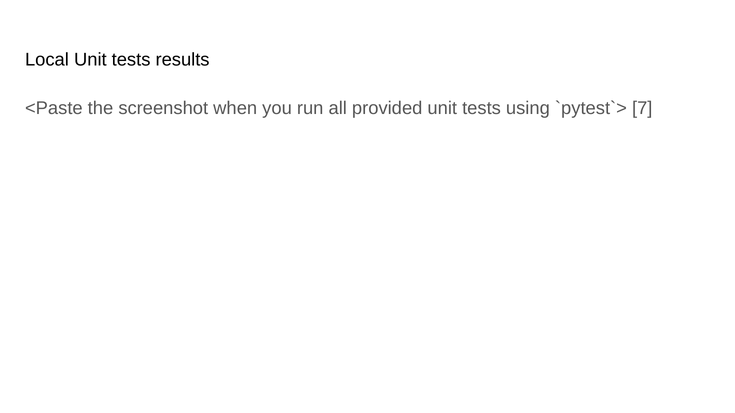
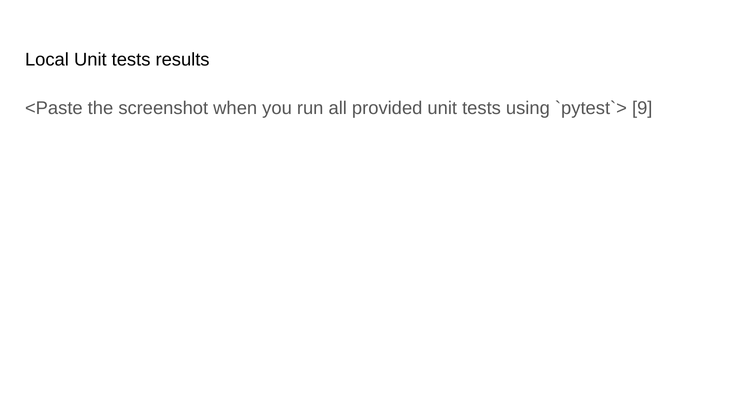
7: 7 -> 9
